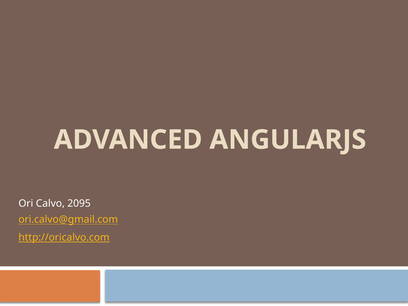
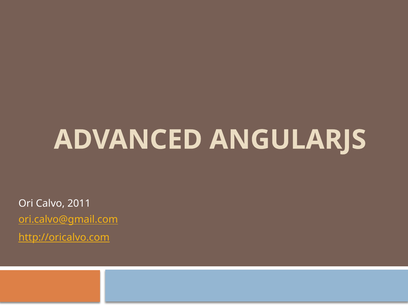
2095: 2095 -> 2011
